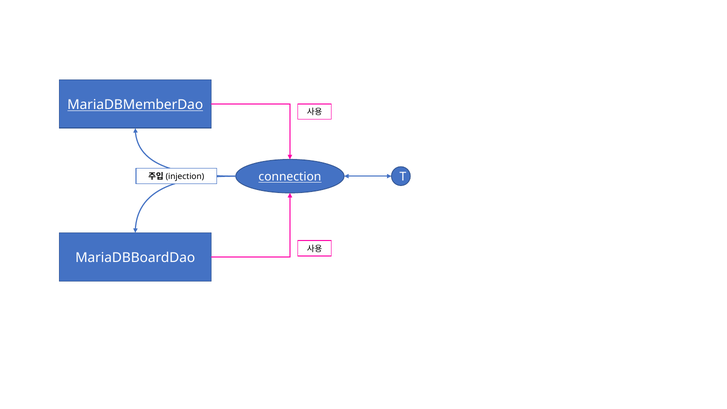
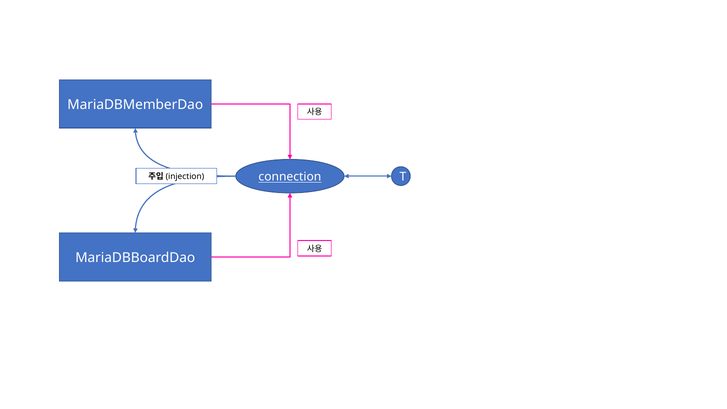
MariaDBMemberDao underline: present -> none
